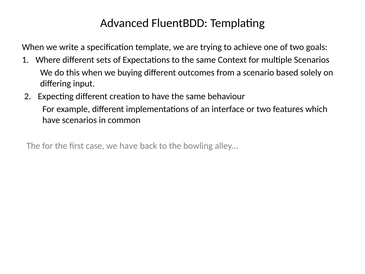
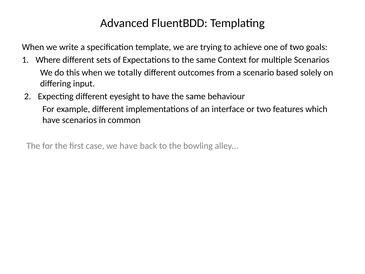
buying: buying -> totally
creation: creation -> eyesight
